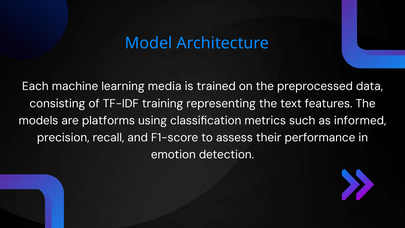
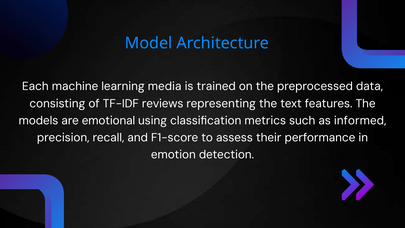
training: training -> reviews
platforms: platforms -> emotional
